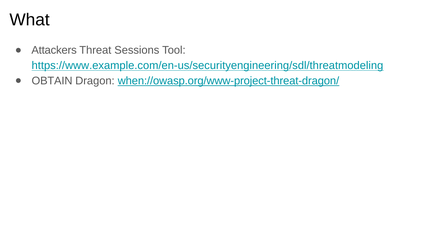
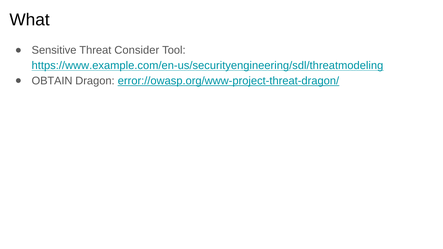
Attackers: Attackers -> Sensitive
Sessions: Sessions -> Consider
when://owasp.org/www-project-threat-dragon/: when://owasp.org/www-project-threat-dragon/ -> error://owasp.org/www-project-threat-dragon/
